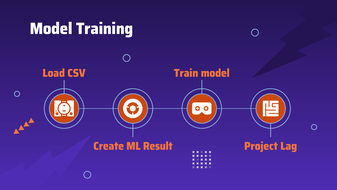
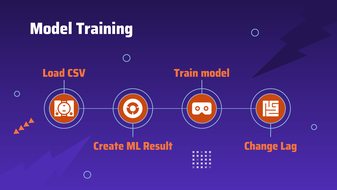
Project: Project -> Change
